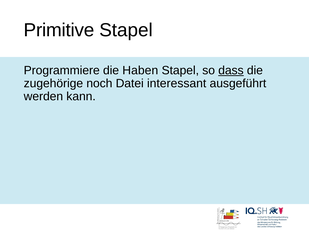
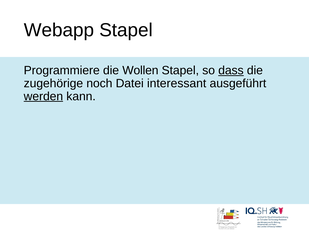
Primitive: Primitive -> Webapp
Haben: Haben -> Wollen
werden underline: none -> present
